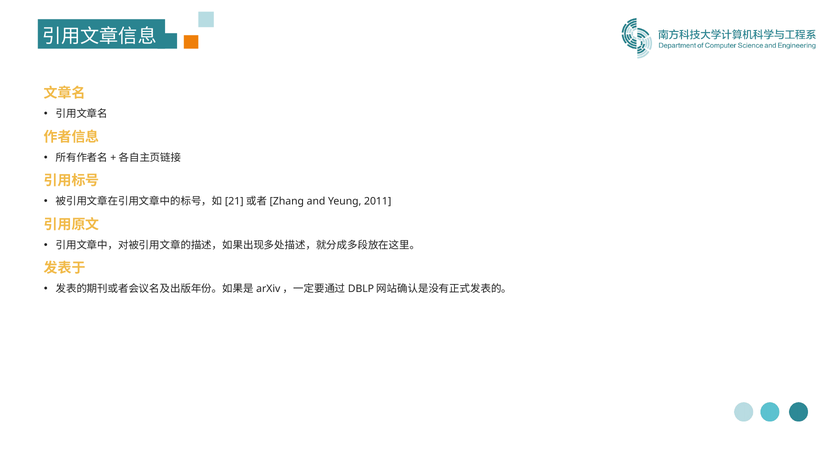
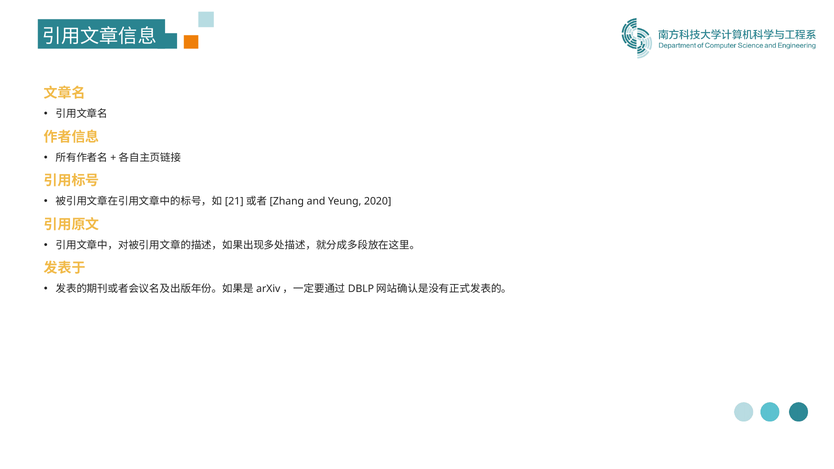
2011: 2011 -> 2020
